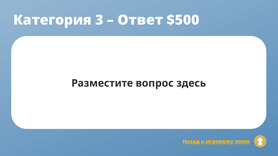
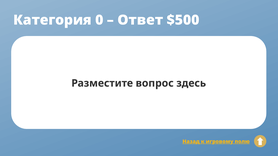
3: 3 -> 0
